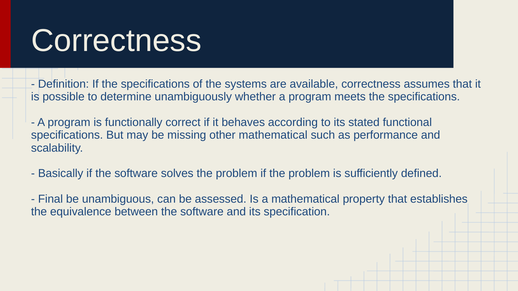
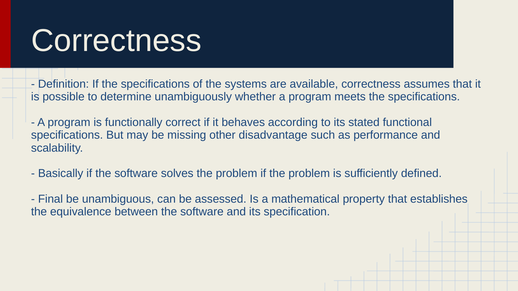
other mathematical: mathematical -> disadvantage
